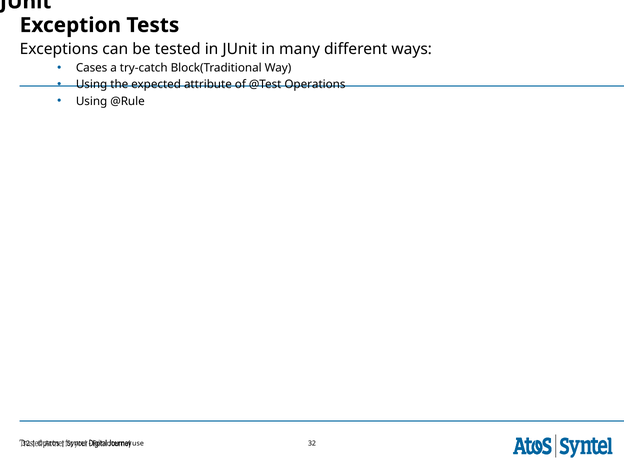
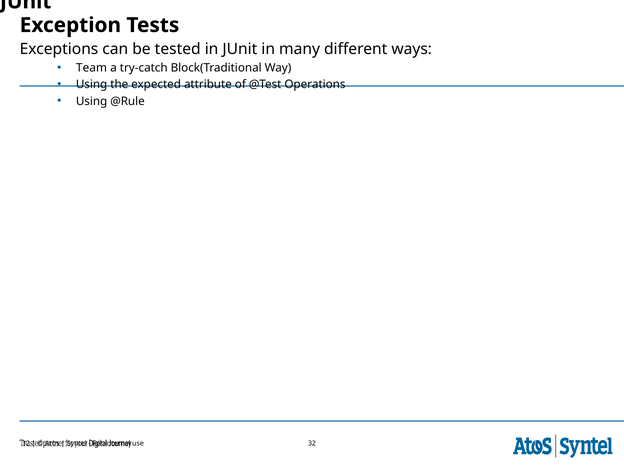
Cases: Cases -> Team
